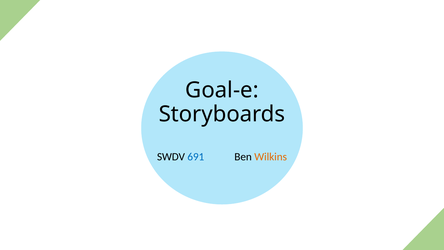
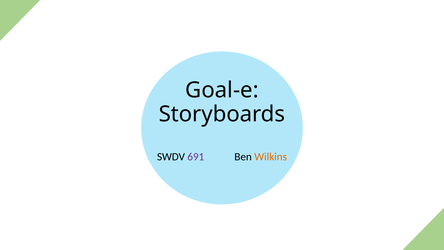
691 colour: blue -> purple
